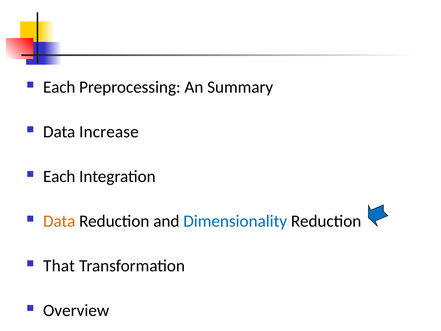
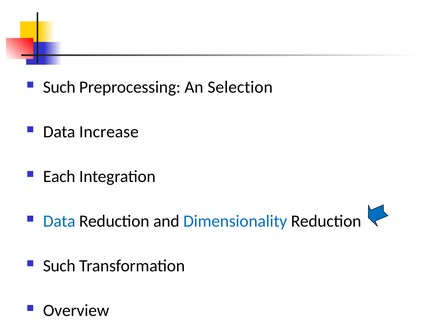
Each at (59, 87): Each -> Such
Summary: Summary -> Selection
Data at (59, 221) colour: orange -> blue
That at (59, 266): That -> Such
